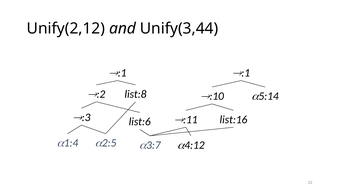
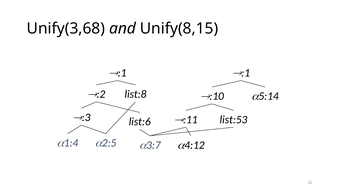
Unify(2,12: Unify(2,12 -> Unify(3,68
Unify(3,44: Unify(3,44 -> Unify(8,15
list:16: list:16 -> list:53
